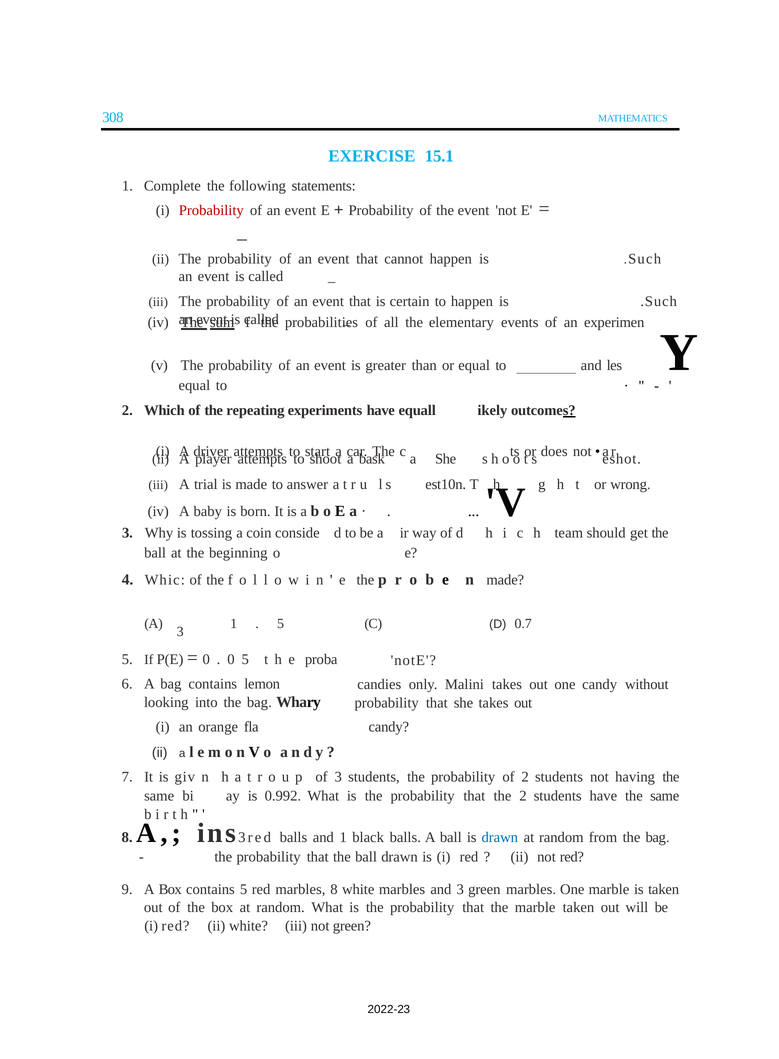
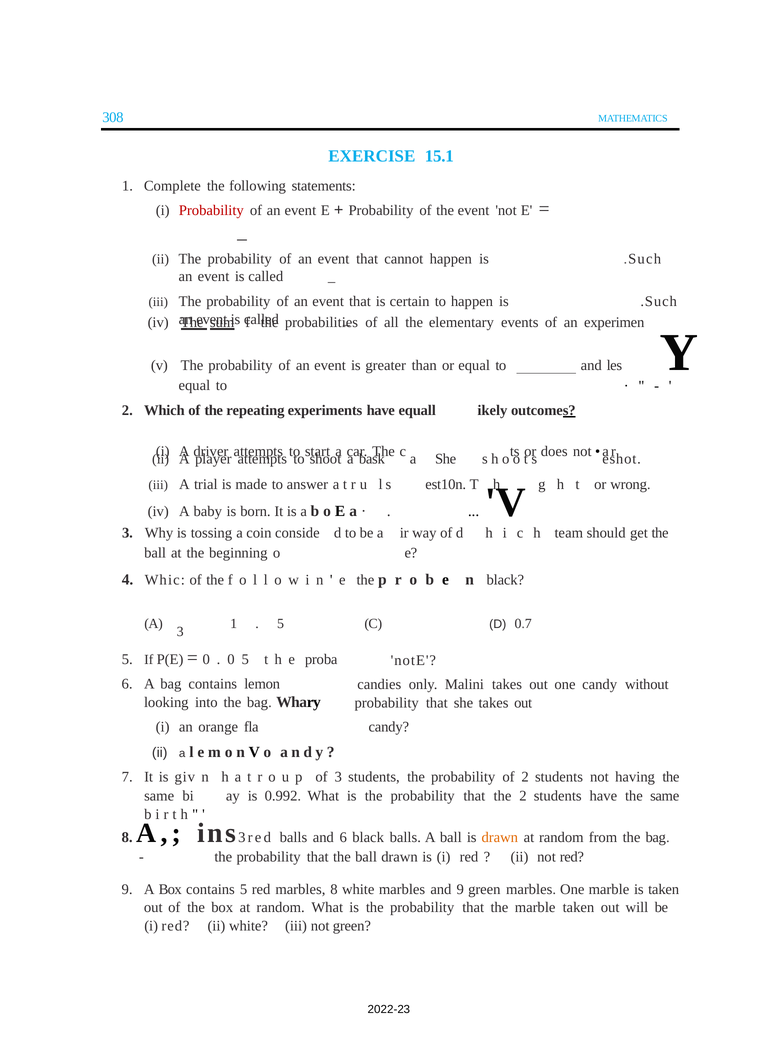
n made: made -> black
and 1: 1 -> 6
drawn at (500, 837) colour: blue -> orange
and 3: 3 -> 9
